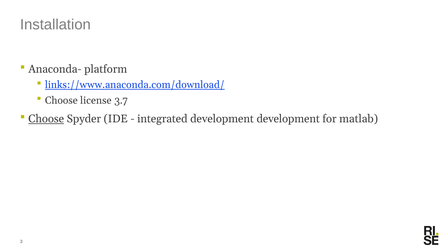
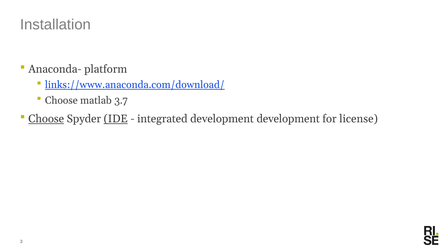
license: license -> matlab
IDE underline: none -> present
matlab: matlab -> license
